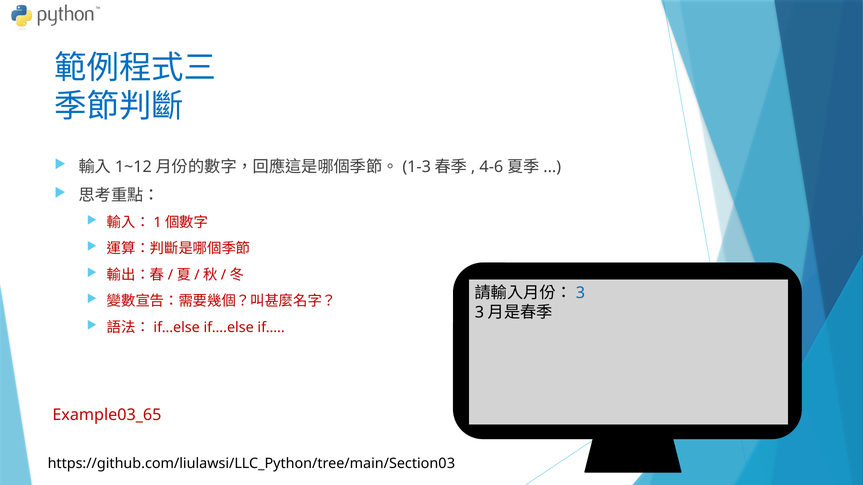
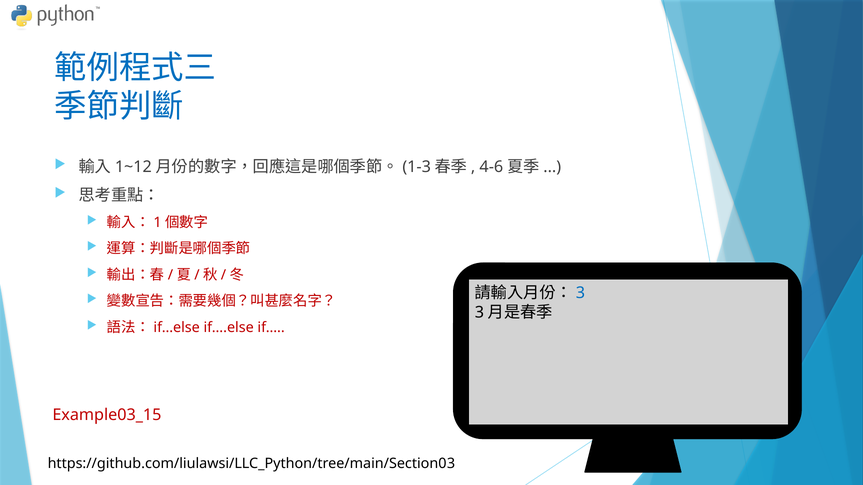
Example03_65: Example03_65 -> Example03_15
